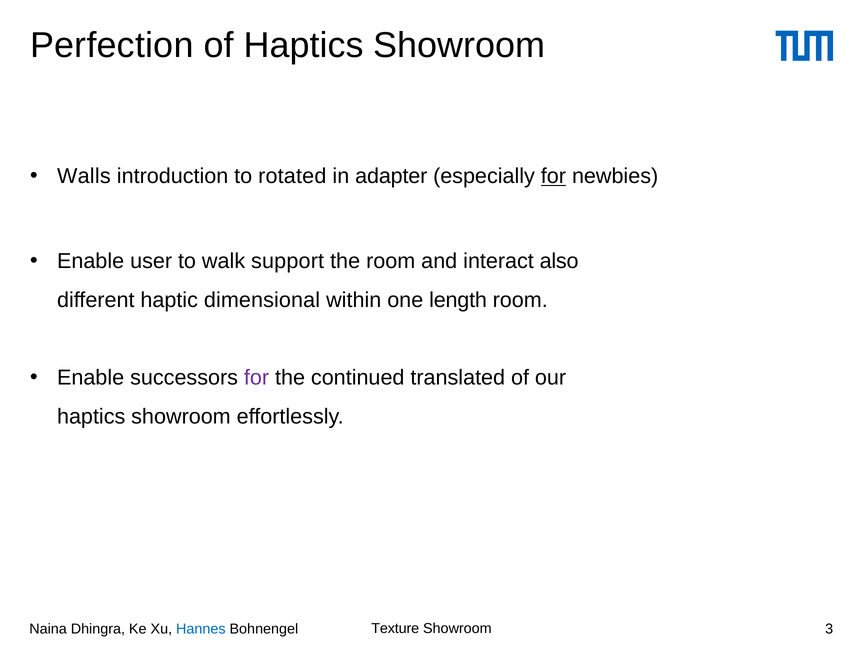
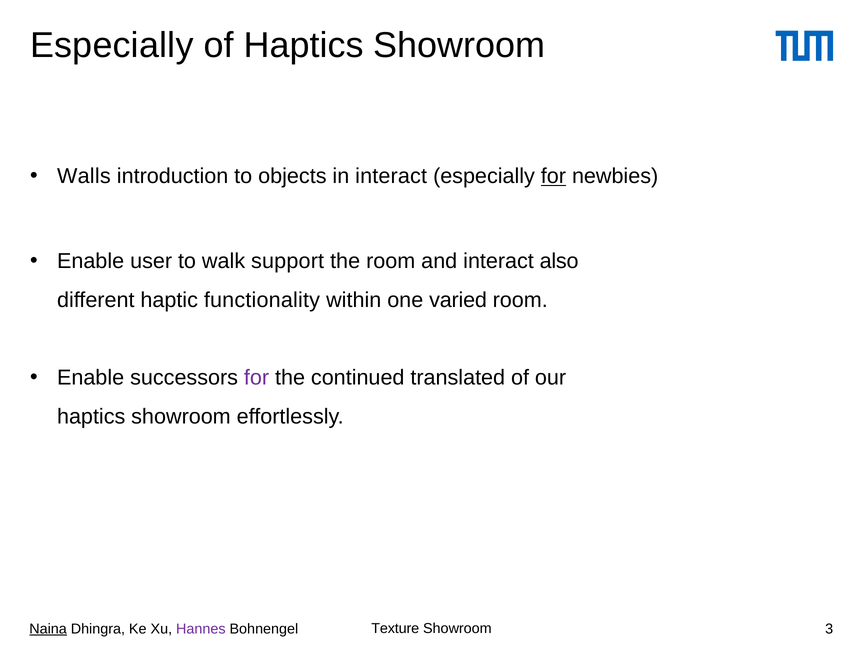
Perfection at (112, 45): Perfection -> Especially
rotated: rotated -> objects
in adapter: adapter -> interact
dimensional: dimensional -> functionality
length: length -> varied
Naina underline: none -> present
Hannes colour: blue -> purple
